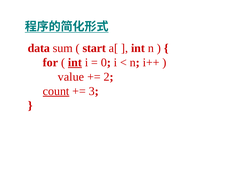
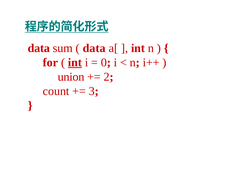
start at (94, 48): start -> data
value: value -> union
count underline: present -> none
